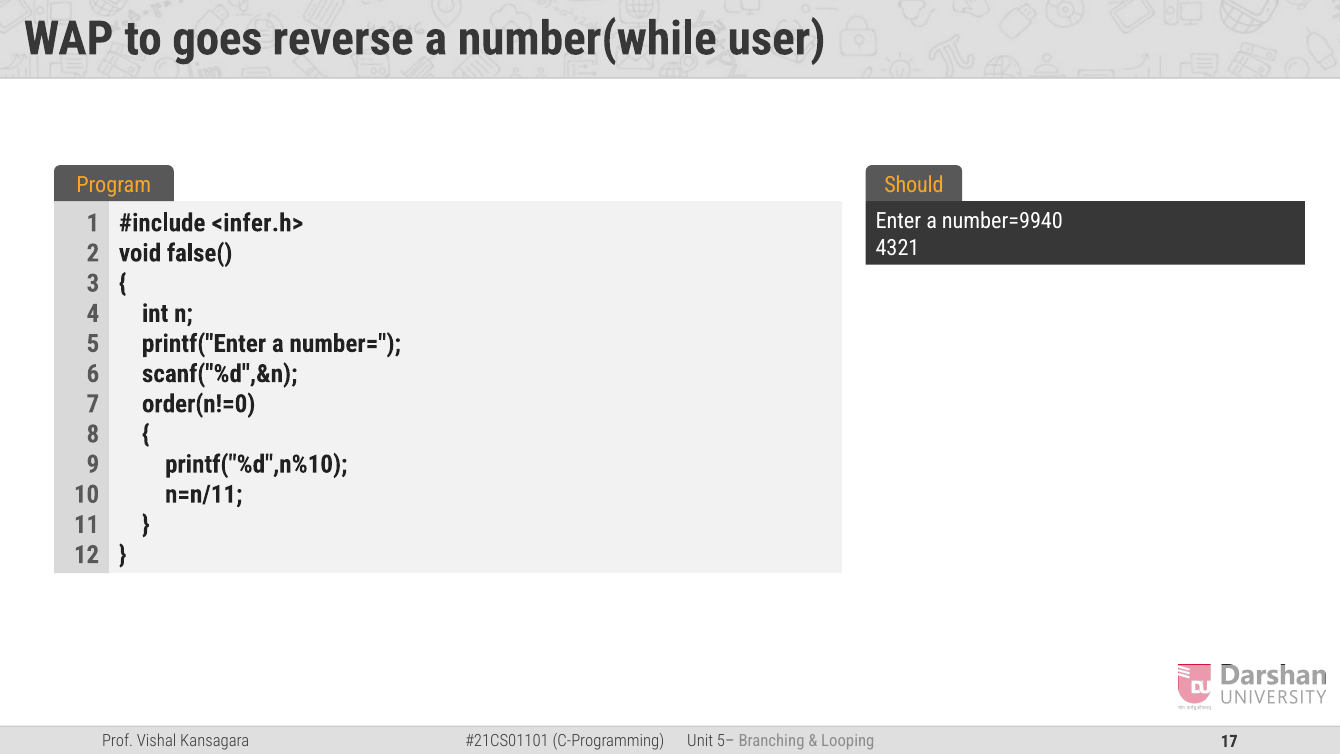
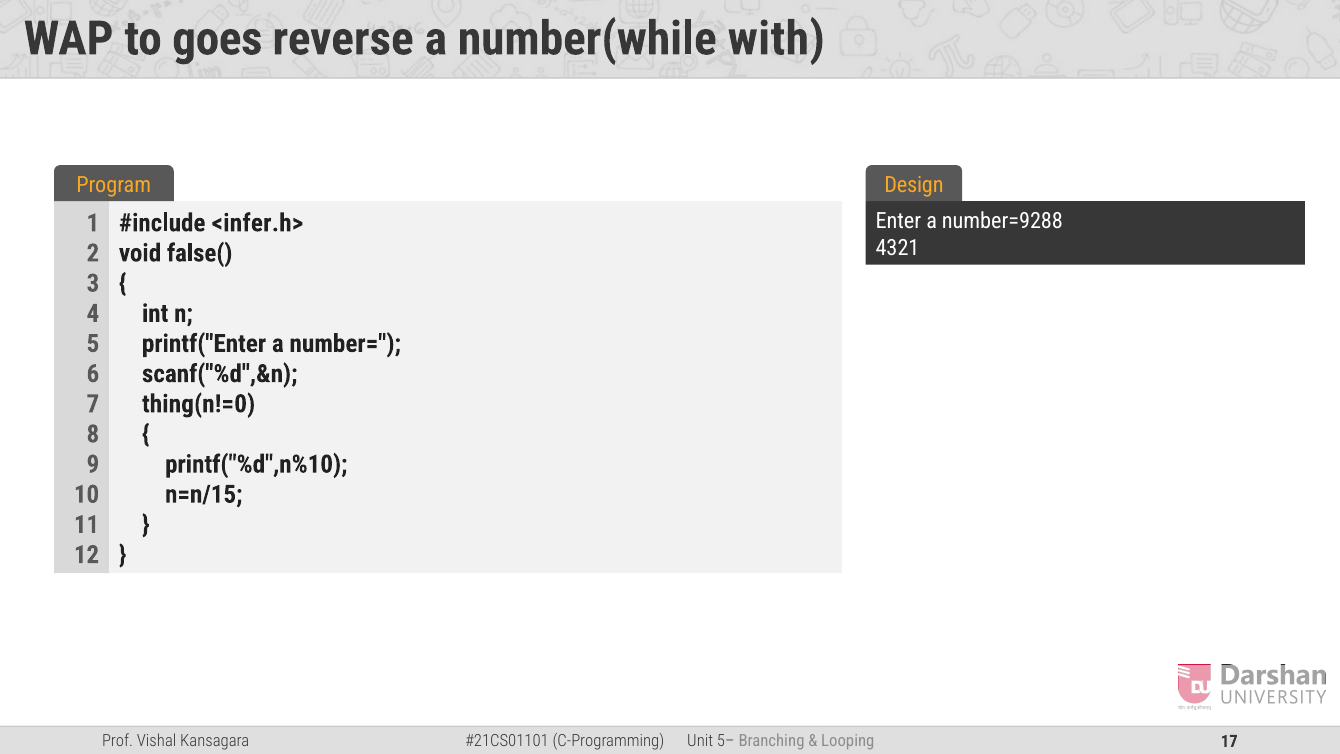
user: user -> with
Should: Should -> Design
number=9940: number=9940 -> number=9288
order(n!=0: order(n!=0 -> thing(n!=0
n=n/11: n=n/11 -> n=n/15
